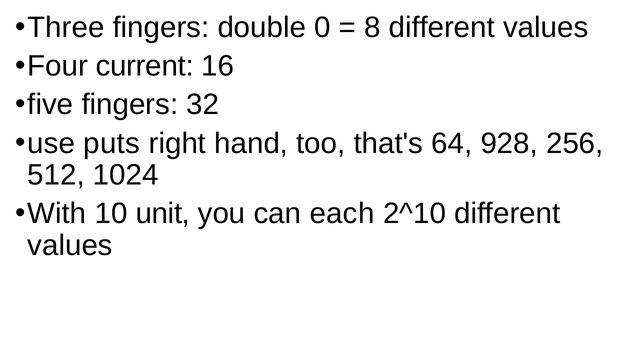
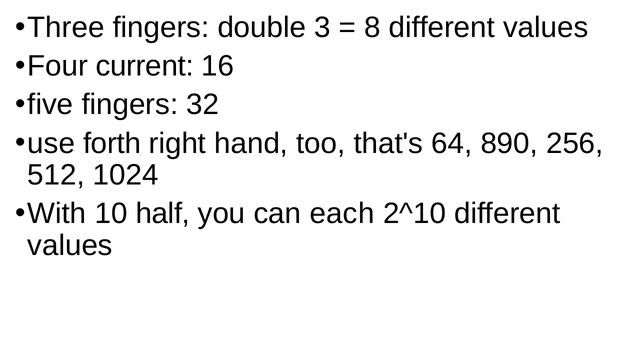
0: 0 -> 3
puts: puts -> forth
928: 928 -> 890
unit: unit -> half
